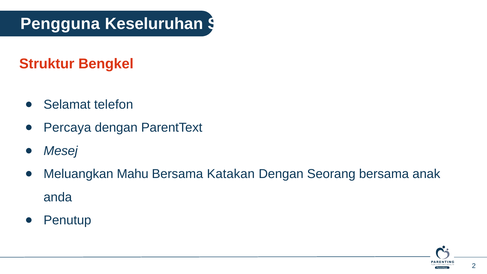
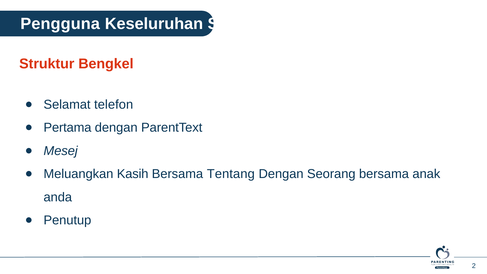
Percaya: Percaya -> Pertama
Mahu: Mahu -> Kasih
Katakan: Katakan -> Tentang
